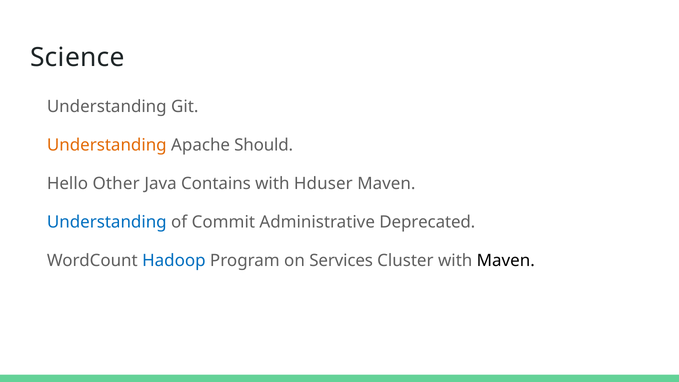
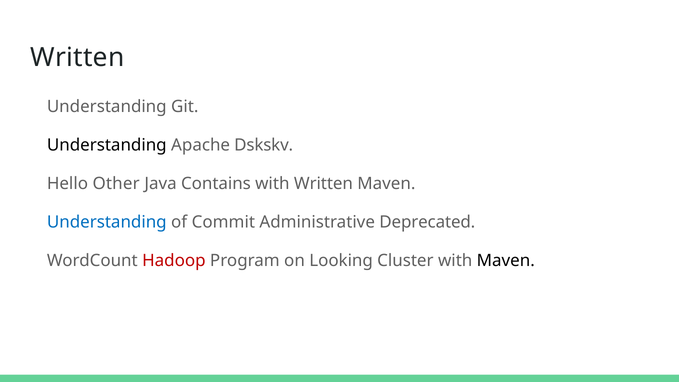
Science at (77, 58): Science -> Written
Understanding at (107, 145) colour: orange -> black
Should: Should -> Dskskv
with Hduser: Hduser -> Written
Hadoop colour: blue -> red
Services: Services -> Looking
